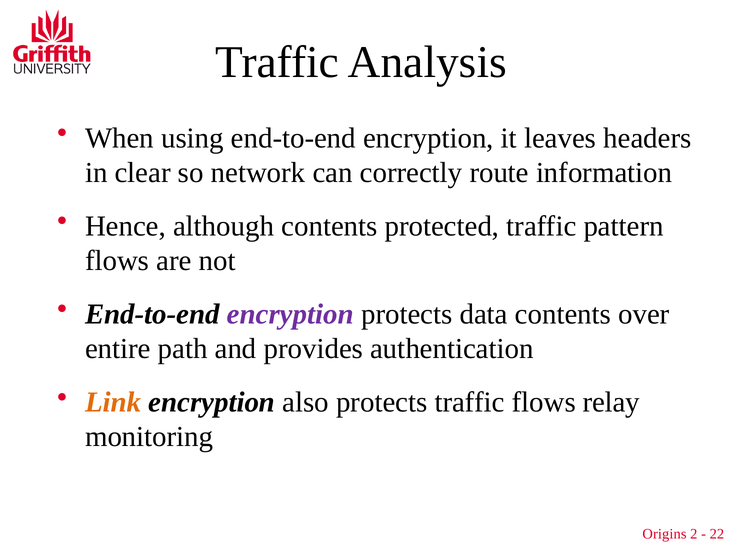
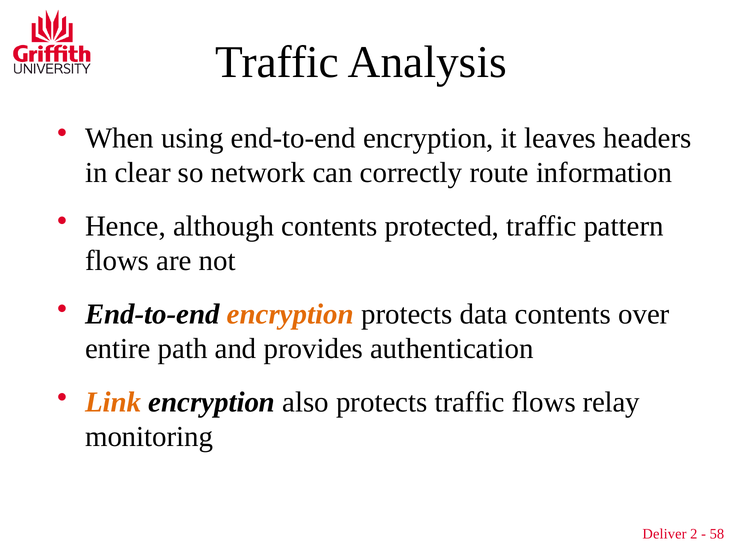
encryption at (290, 314) colour: purple -> orange
Origins: Origins -> Deliver
22: 22 -> 58
